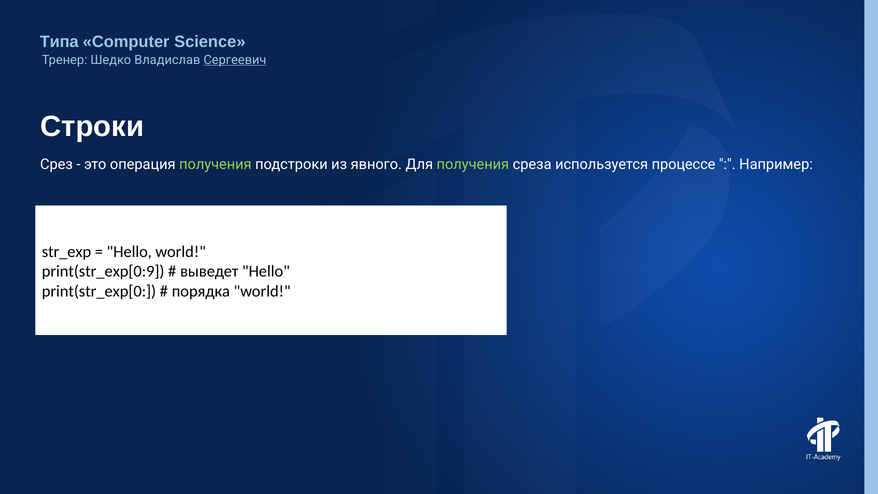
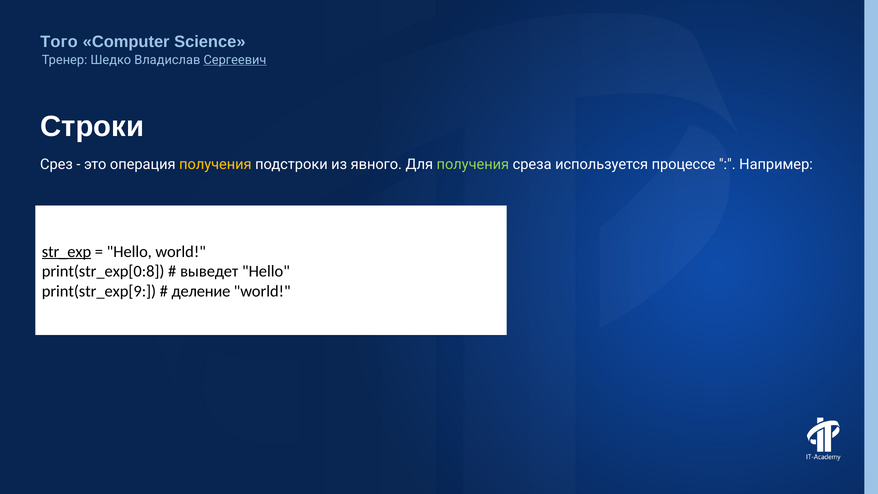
Типа: Типа -> Того
получения at (215, 164) colour: light green -> yellow
str_exp underline: none -> present
print(str_exp[0:9: print(str_exp[0:9 -> print(str_exp[0:8
print(str_exp[0: print(str_exp[0 -> print(str_exp[9
порядка: порядка -> деление
